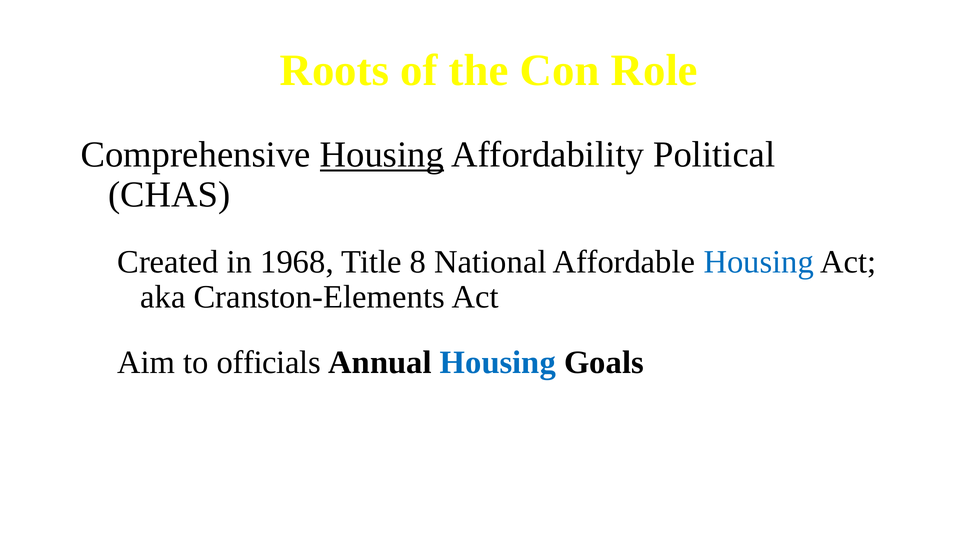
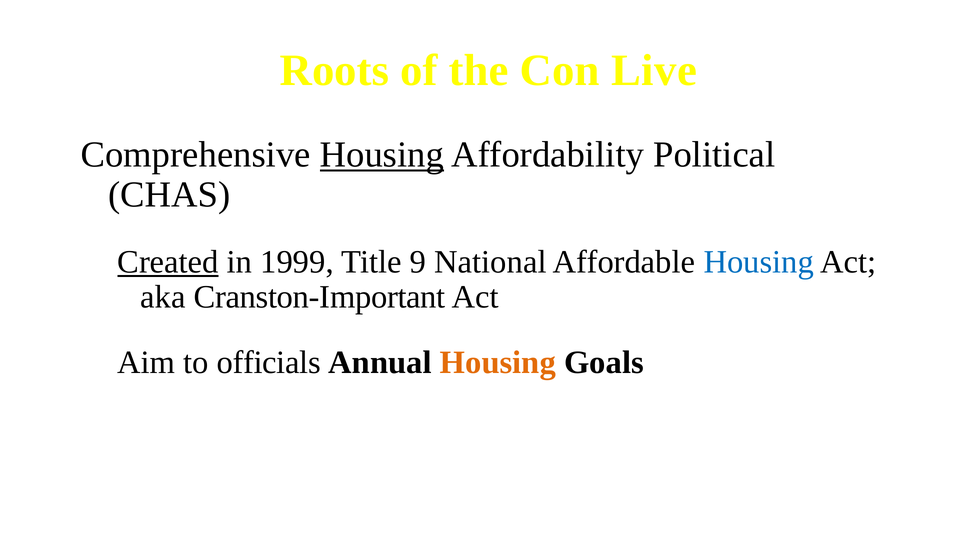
Role: Role -> Live
Created underline: none -> present
1968: 1968 -> 1999
8: 8 -> 9
Cranston-Elements: Cranston-Elements -> Cranston-Important
Housing at (498, 362) colour: blue -> orange
